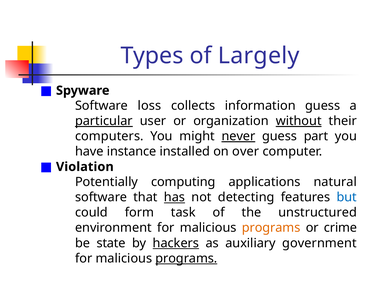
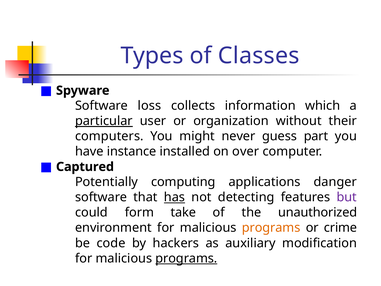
Largely: Largely -> Classes
information guess: guess -> which
without underline: present -> none
never underline: present -> none
Violation: Violation -> Captured
natural: natural -> danger
but colour: blue -> purple
task: task -> take
unstructured: unstructured -> unauthorized
state: state -> code
hackers underline: present -> none
government: government -> modification
